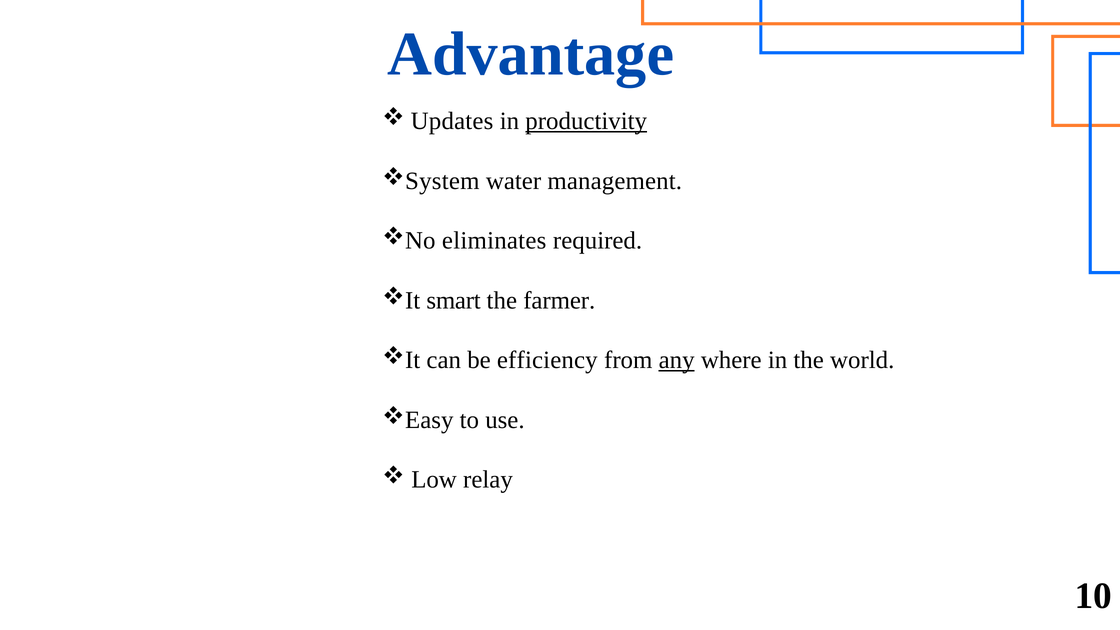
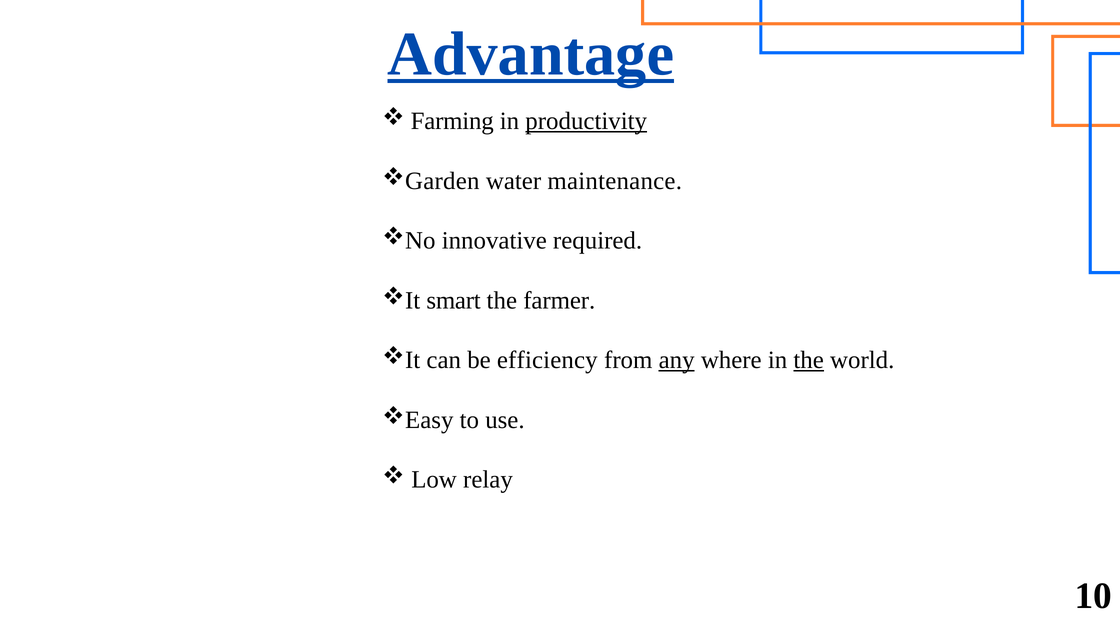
Advantage underline: none -> present
Updates: Updates -> Farming
System: System -> Garden
management: management -> maintenance
eliminates: eliminates -> innovative
the at (809, 360) underline: none -> present
